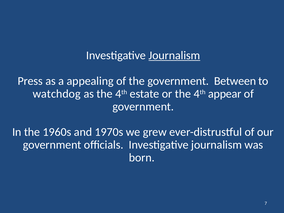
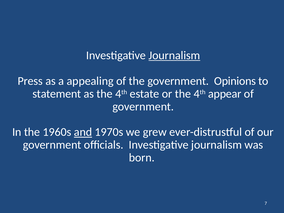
Between: Between -> Opinions
watchdog: watchdog -> statement
and underline: none -> present
